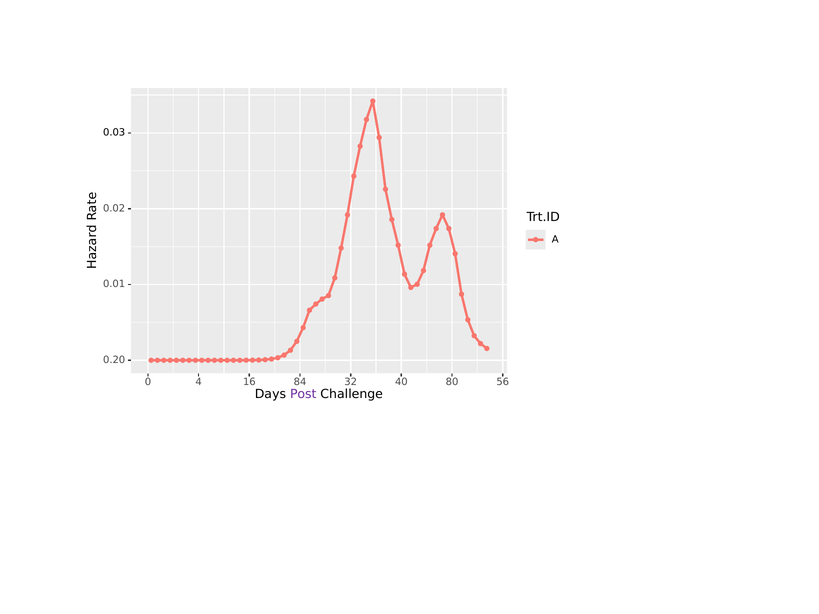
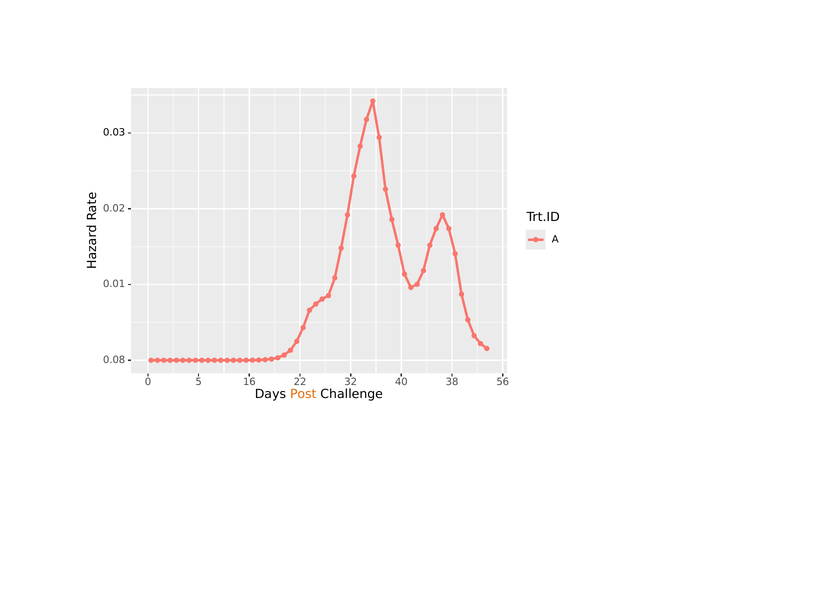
0.20: 0.20 -> 0.08
4: 4 -> 5
84: 84 -> 22
80: 80 -> 38
Post colour: purple -> orange
